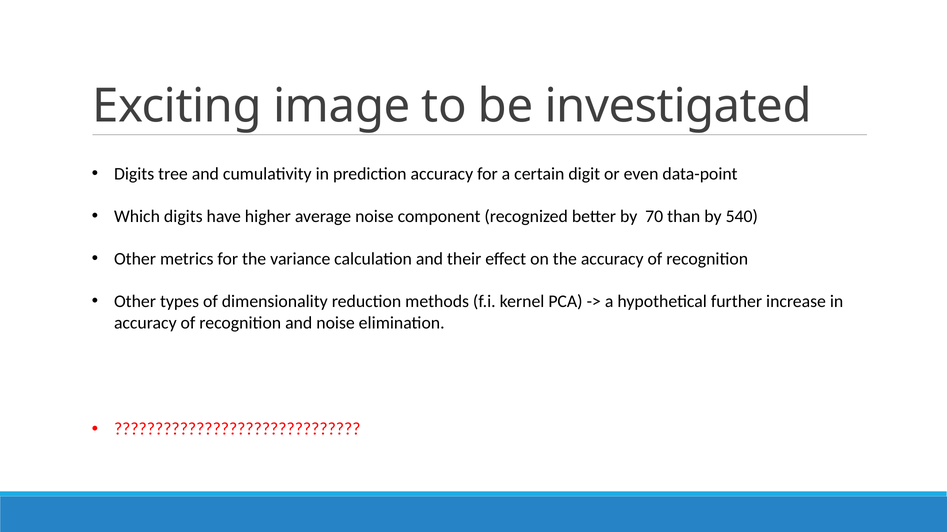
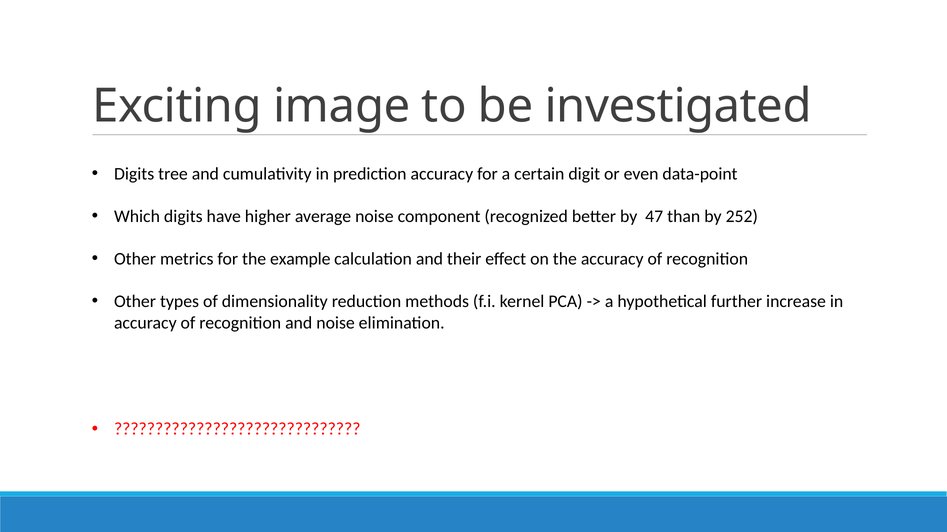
70: 70 -> 47
540: 540 -> 252
variance: variance -> example
